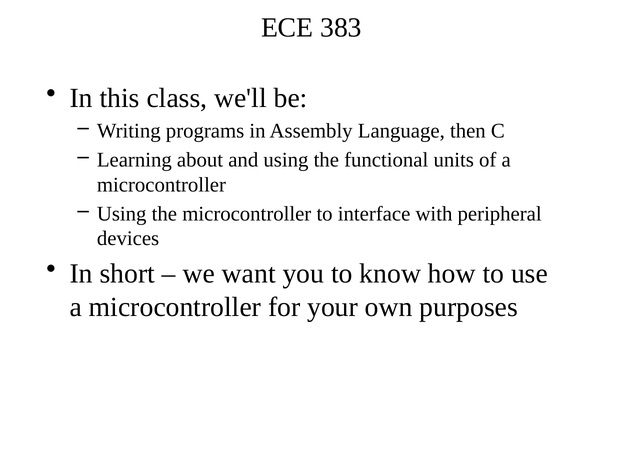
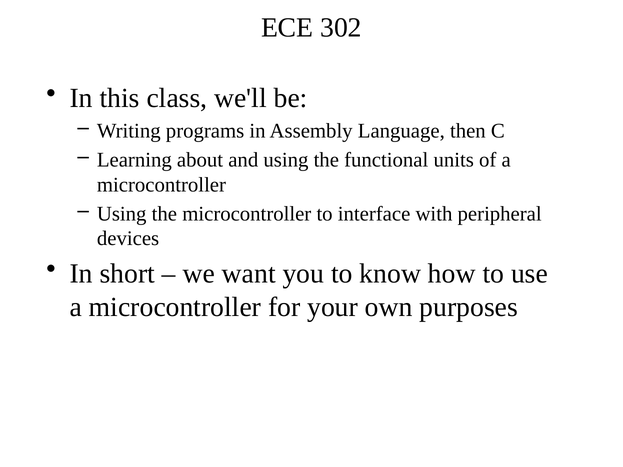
383: 383 -> 302
